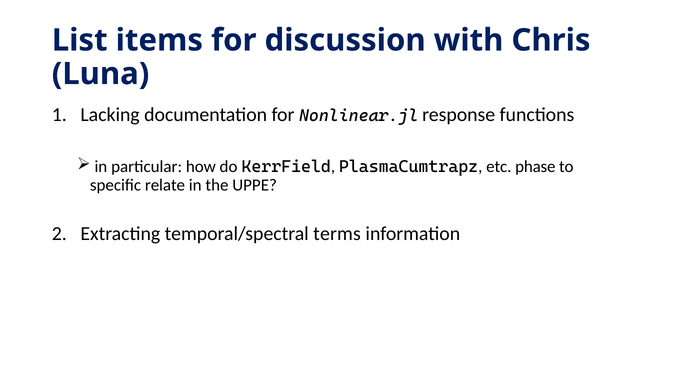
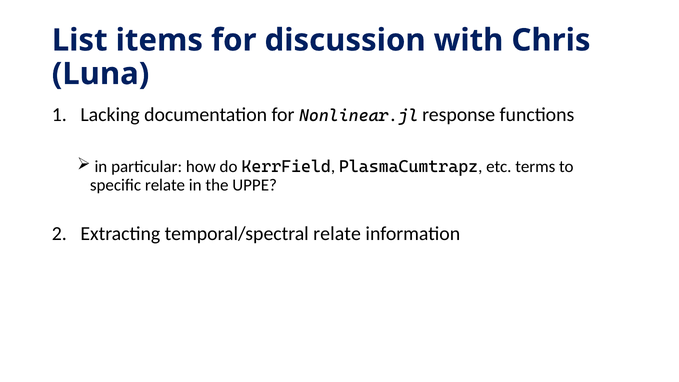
phase: phase -> terms
temporal/spectral terms: terms -> relate
